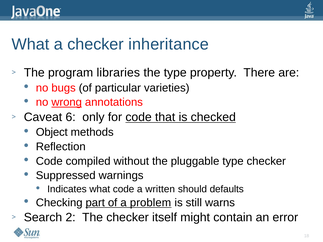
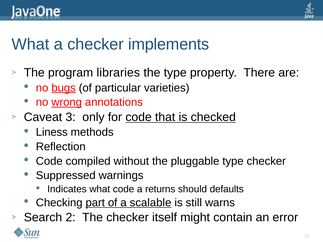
inheritance: inheritance -> implements
bugs underline: none -> present
6: 6 -> 3
Object: Object -> Liness
written: written -> returns
problem: problem -> scalable
